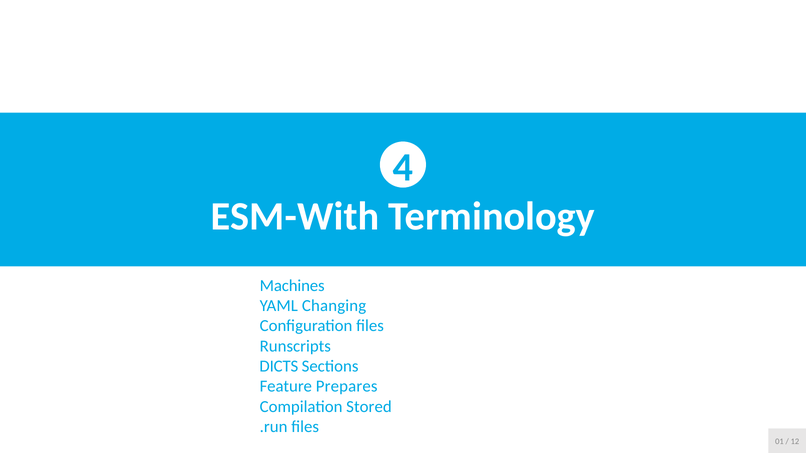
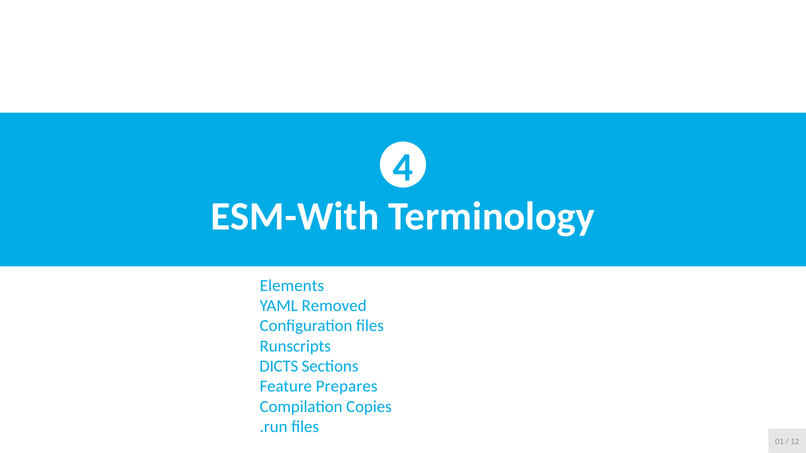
Machines: Machines -> Elements
Changing: Changing -> Removed
Stored: Stored -> Copies
